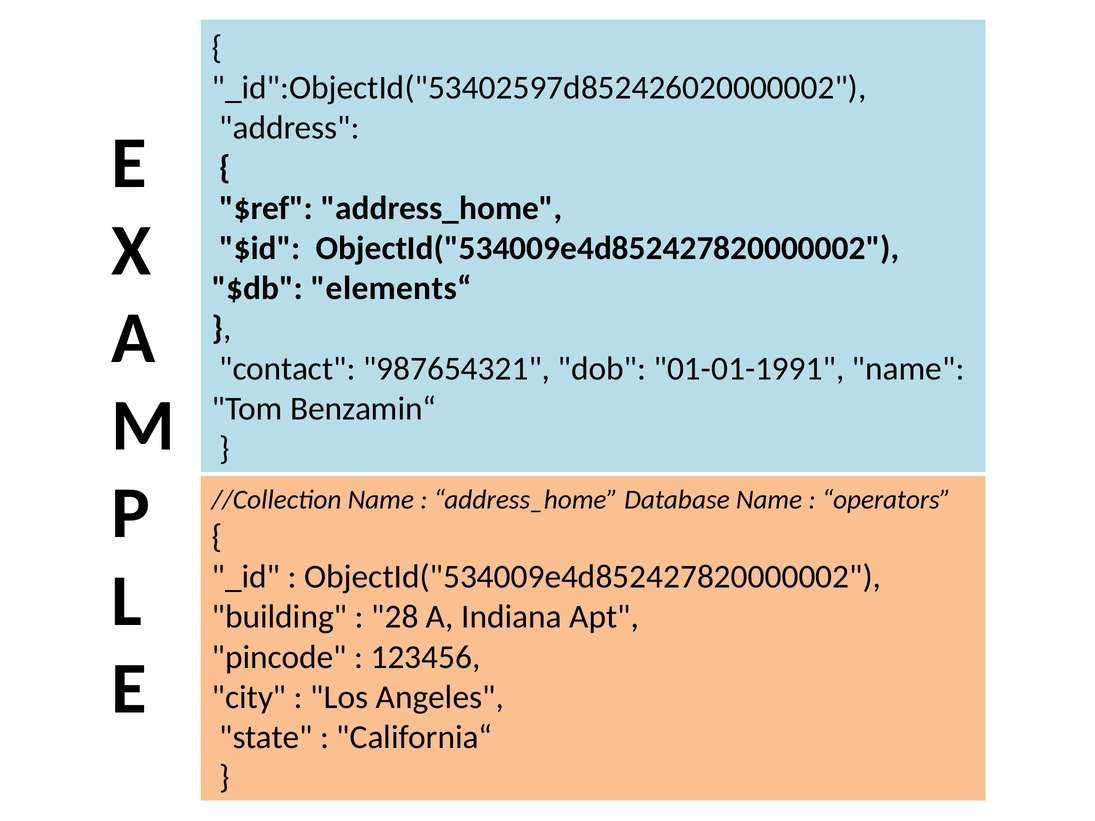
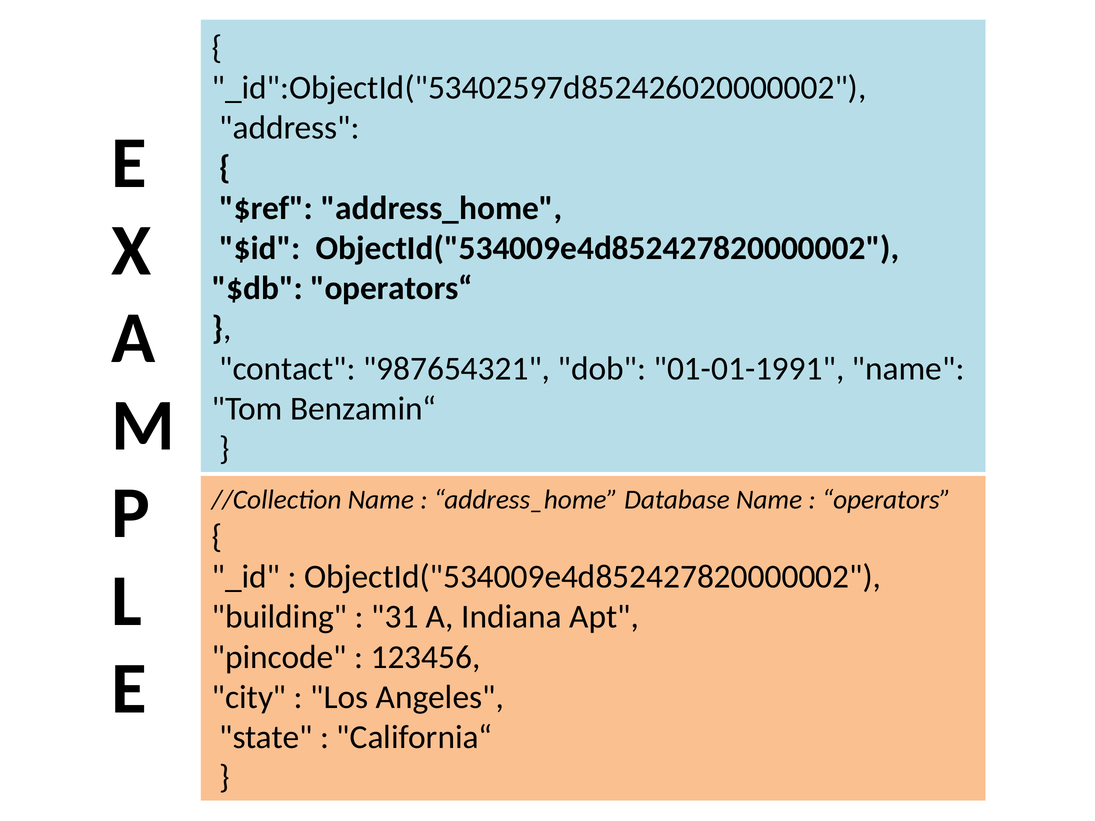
elements“: elements“ -> operators“
28: 28 -> 31
